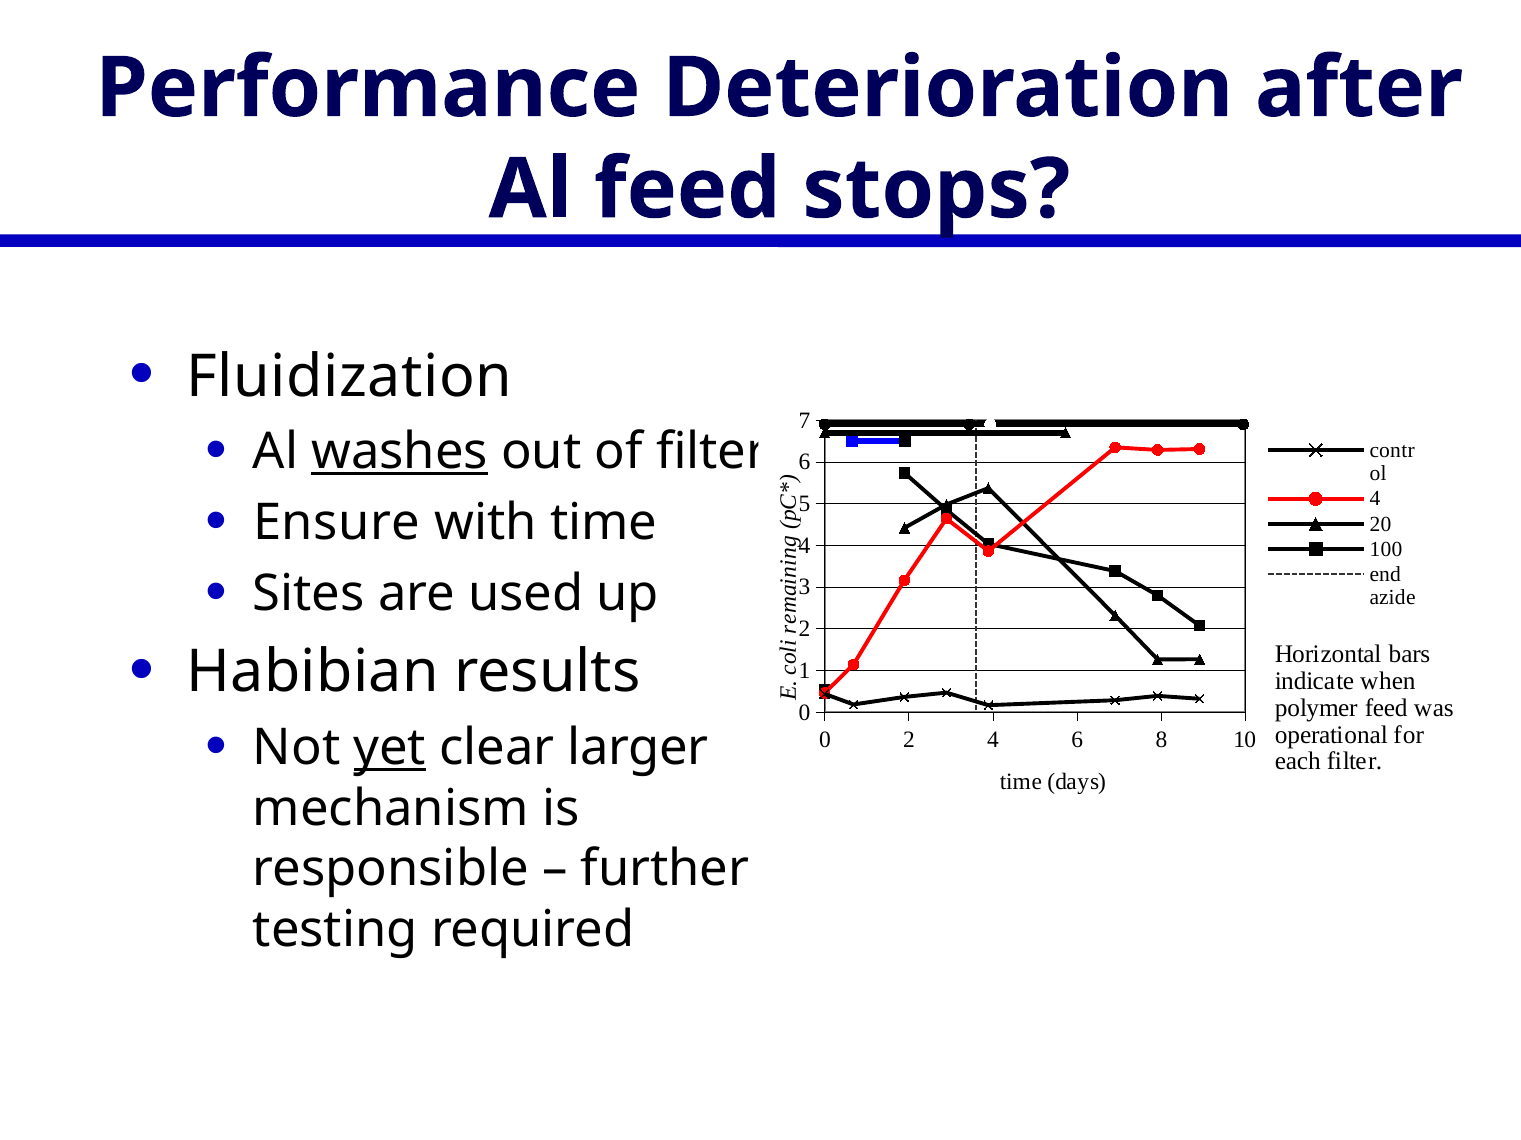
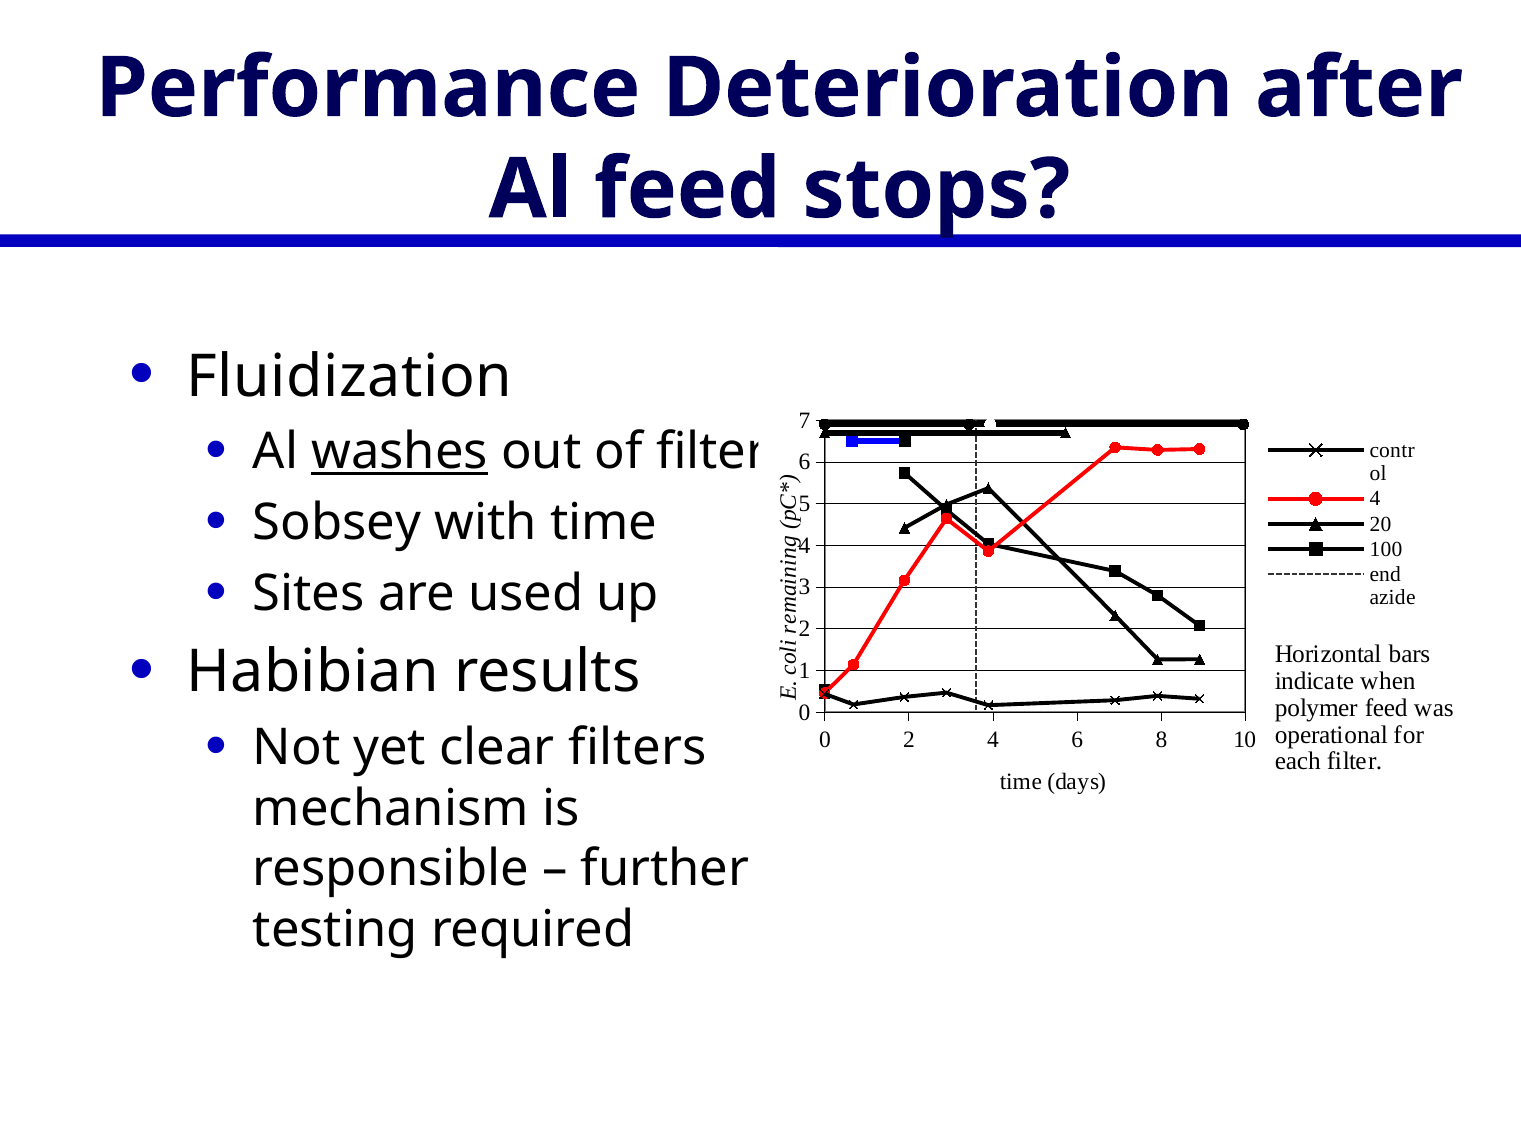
Ensure: Ensure -> Sobsey
yet underline: present -> none
larger: larger -> filters
